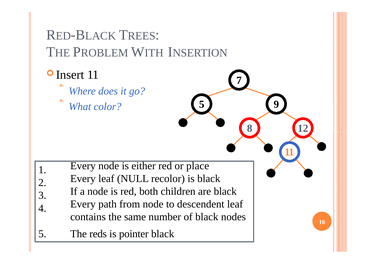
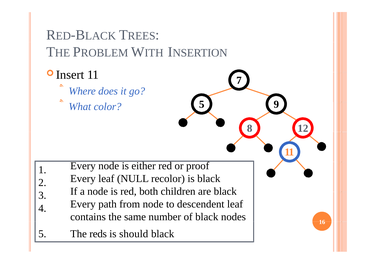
place: place -> proof
pointer: pointer -> should
